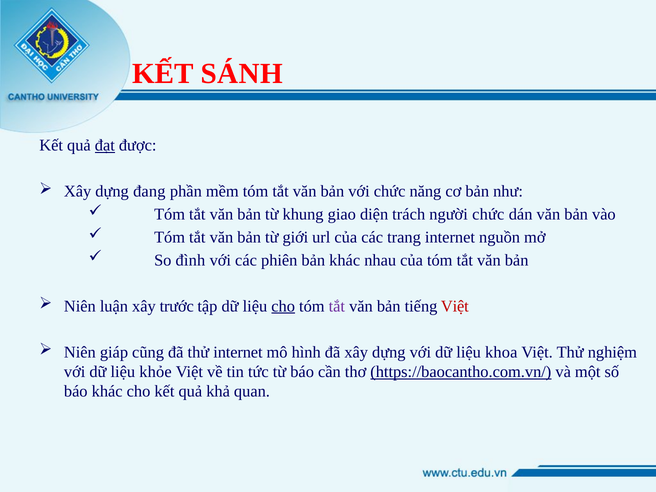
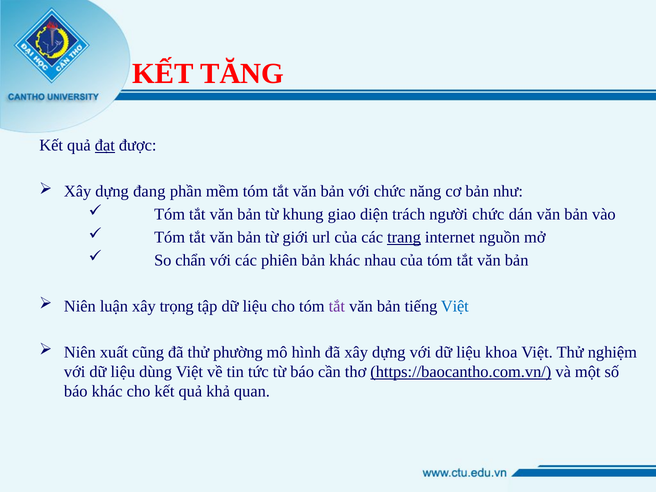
SÁNH: SÁNH -> TĂNG
trang underline: none -> present
đình: đình -> chẩn
trước: trước -> trọng
cho at (283, 306) underline: present -> none
Việt at (455, 306) colour: red -> blue
giáp: giáp -> xuất
thử internet: internet -> phường
khỏe: khỏe -> dùng
